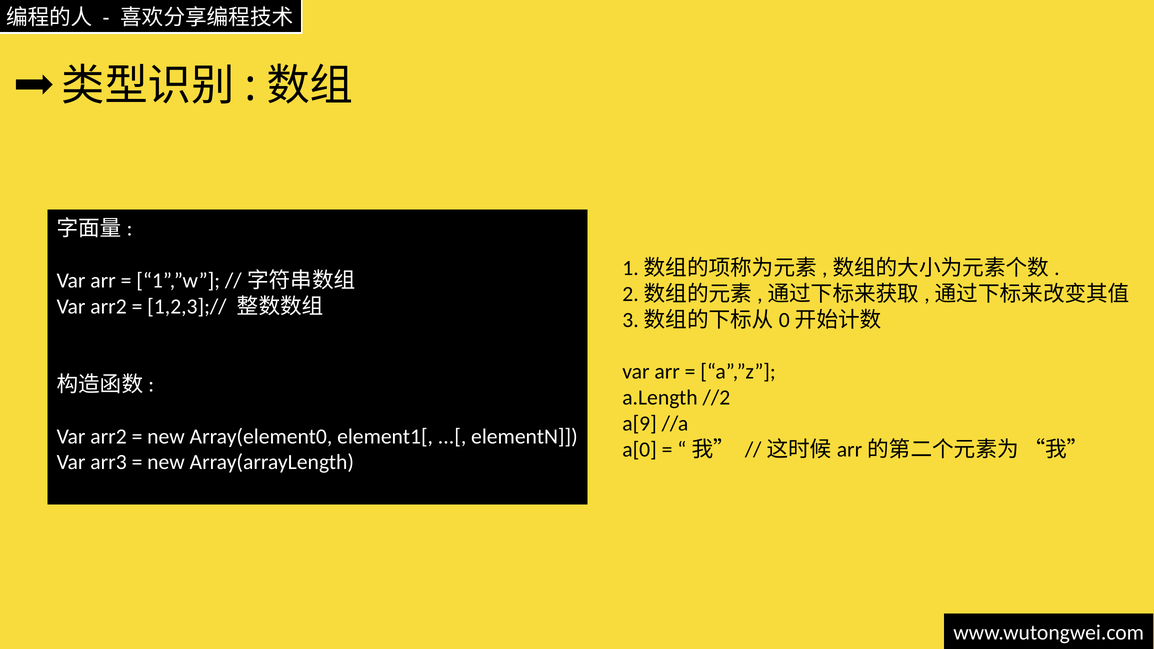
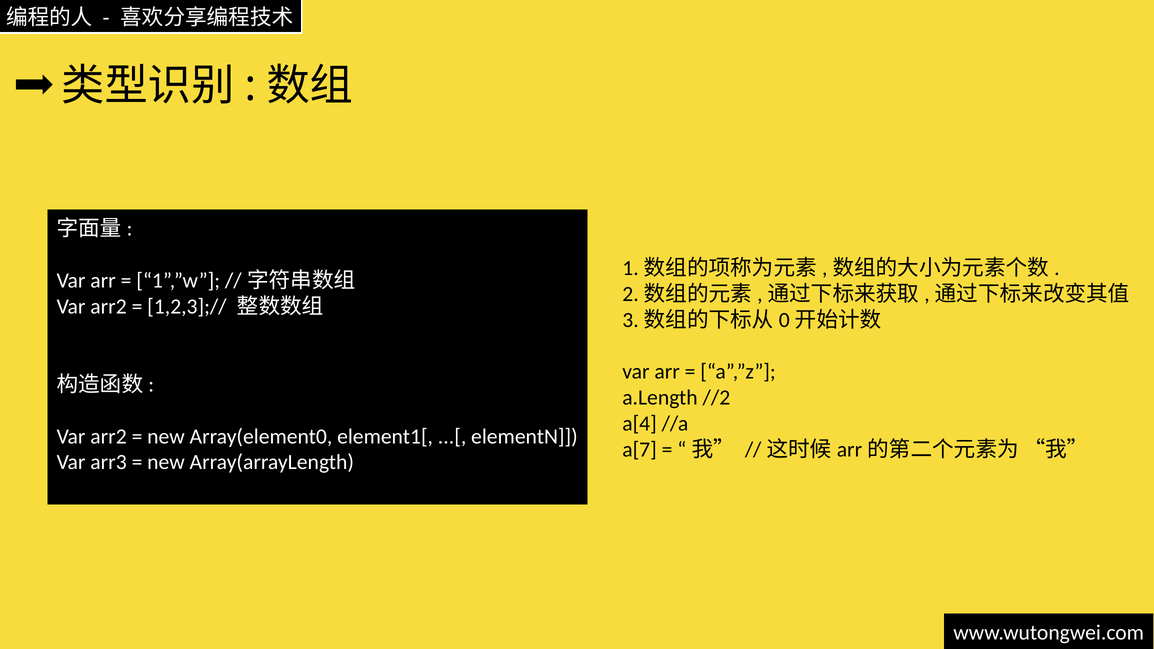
a[9: a[9 -> a[4
a[0: a[0 -> a[7
